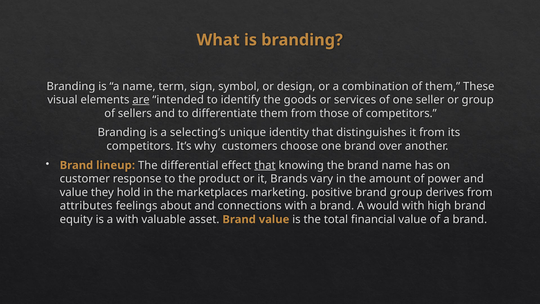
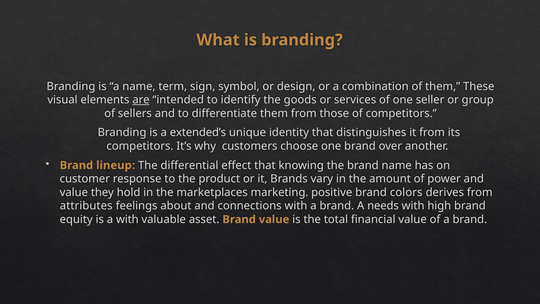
selecting’s: selecting’s -> extended’s
that at (265, 165) underline: present -> none
brand group: group -> colors
would: would -> needs
